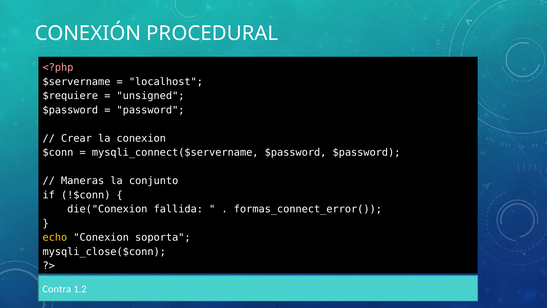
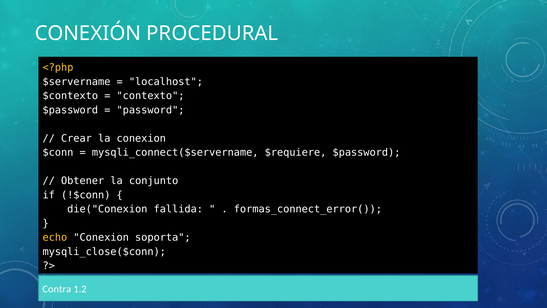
<?php colour: pink -> yellow
$requiere: $requiere -> $contexto
unsigned: unsigned -> contexto
mysqli_connect($servername $password: $password -> $requiere
Maneras: Maneras -> Obtener
